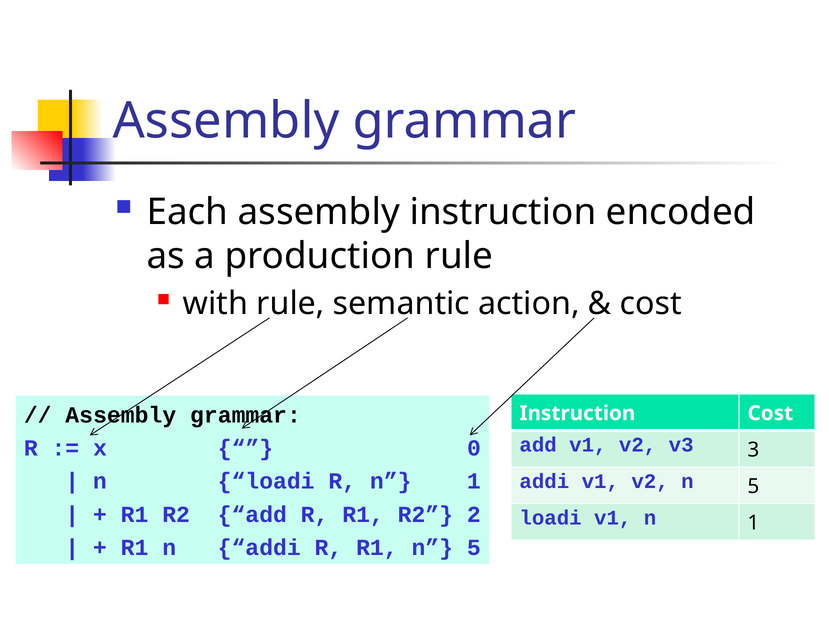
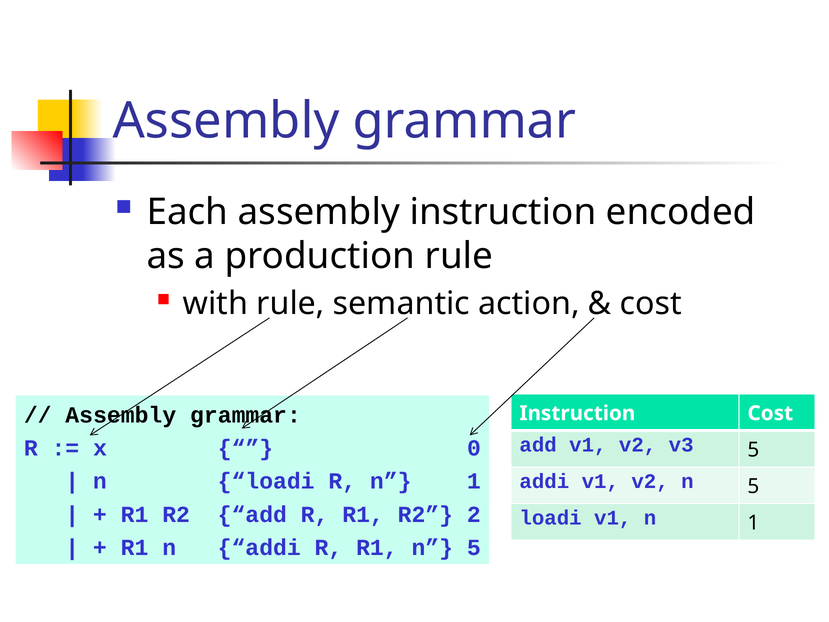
v3 3: 3 -> 5
